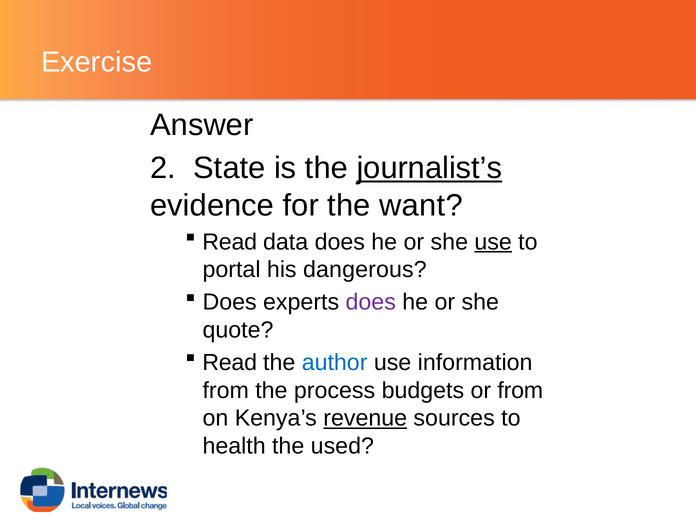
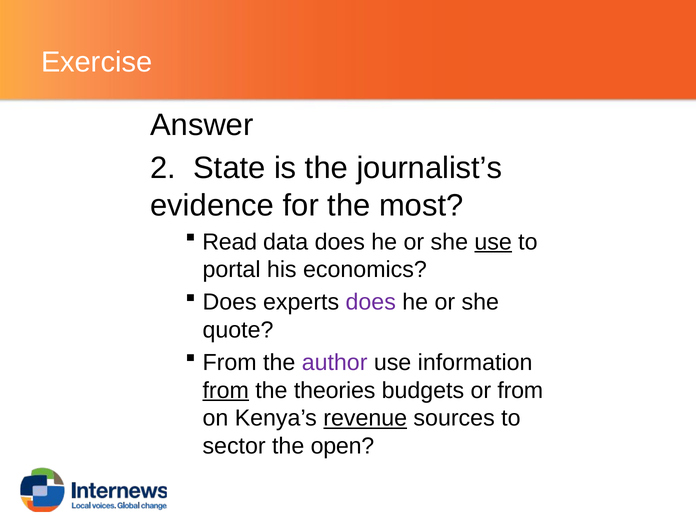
journalist’s underline: present -> none
want: want -> most
dangerous: dangerous -> economics
Read at (230, 363): Read -> From
author colour: blue -> purple
from at (226, 390) underline: none -> present
process: process -> theories
health: health -> sector
used: used -> open
